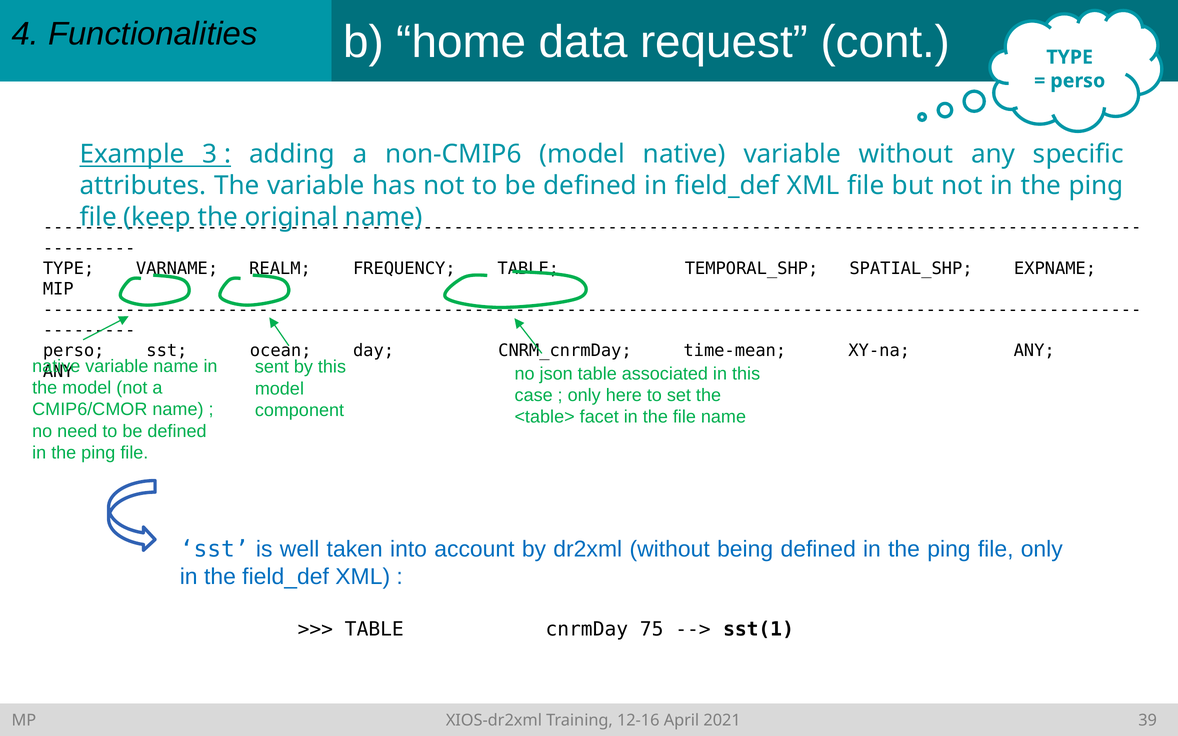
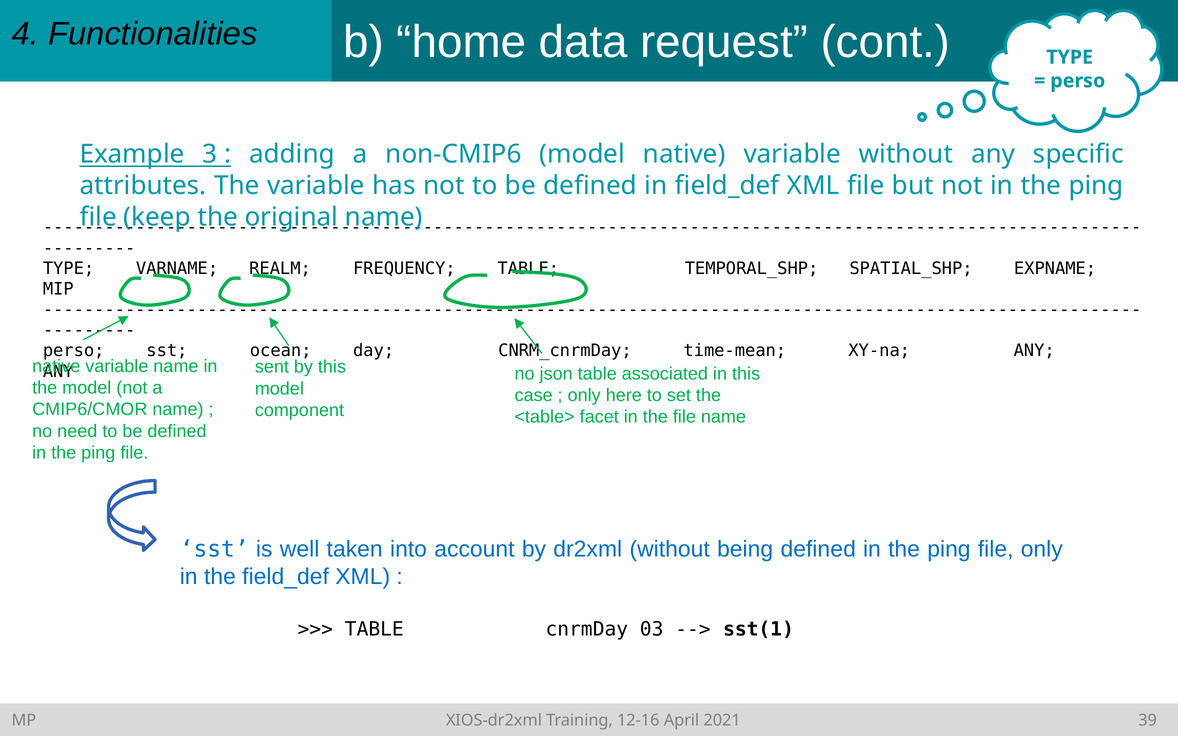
75: 75 -> 03
